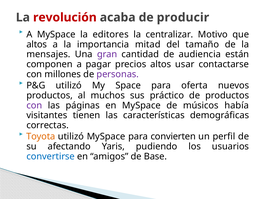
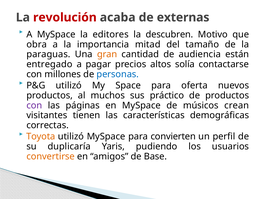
producir: producir -> externas
centralizar: centralizar -> descubren
altos at (37, 44): altos -> obra
mensajes: mensajes -> paraguas
gran colour: purple -> orange
componen: componen -> entregado
usar: usar -> solía
personas colour: purple -> blue
había: había -> crean
afectando: afectando -> duplicaría
convertirse colour: blue -> orange
